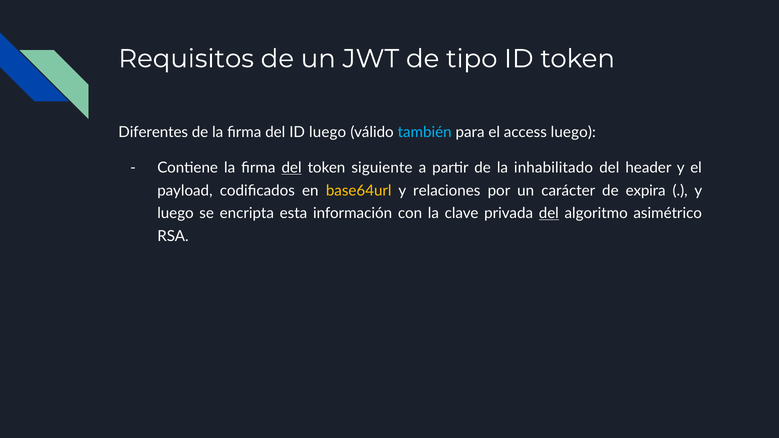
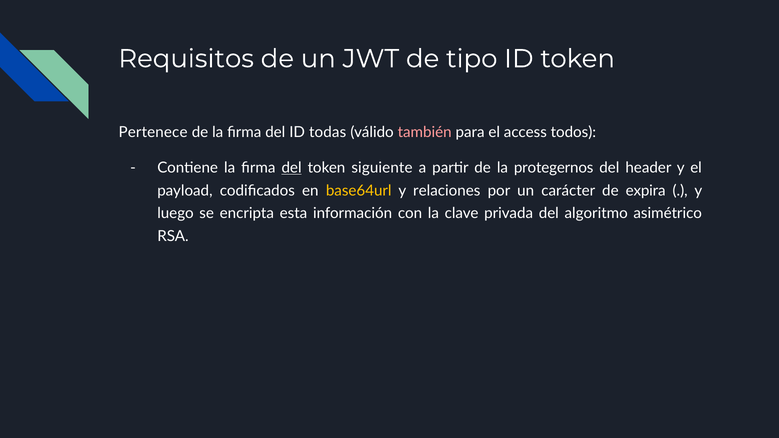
Diferentes: Diferentes -> Pertenece
ID luego: luego -> todas
también colour: light blue -> pink
access luego: luego -> todos
inhabilitado: inhabilitado -> protegernos
del at (549, 213) underline: present -> none
